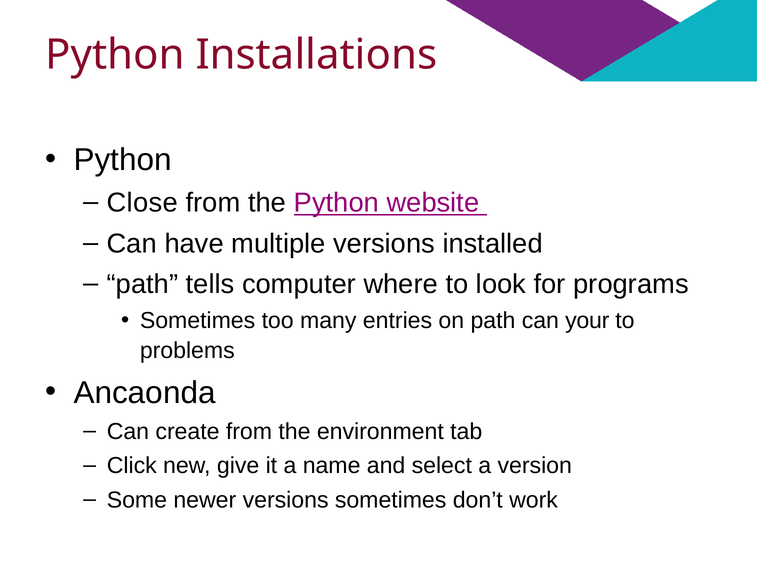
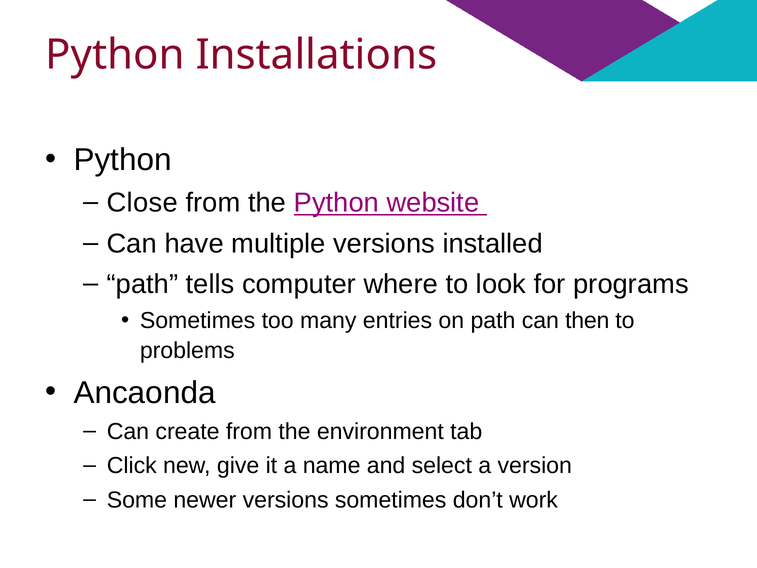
your: your -> then
